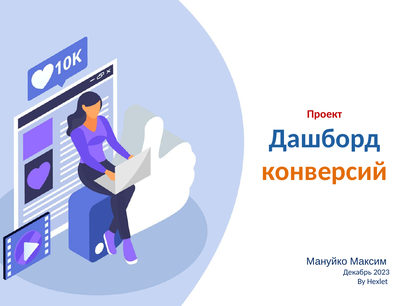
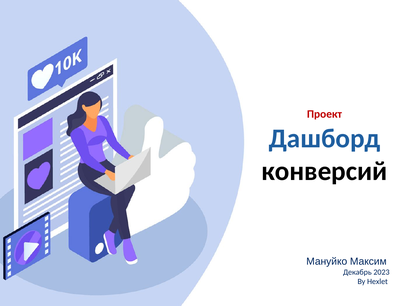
конверсий colour: orange -> black
